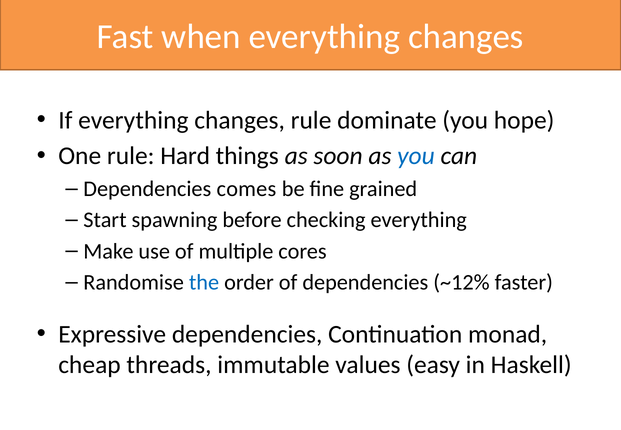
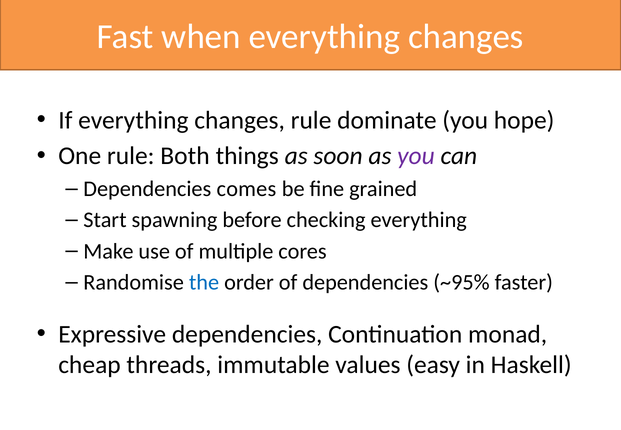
Hard: Hard -> Both
you at (416, 156) colour: blue -> purple
~12%: ~12% -> ~95%
